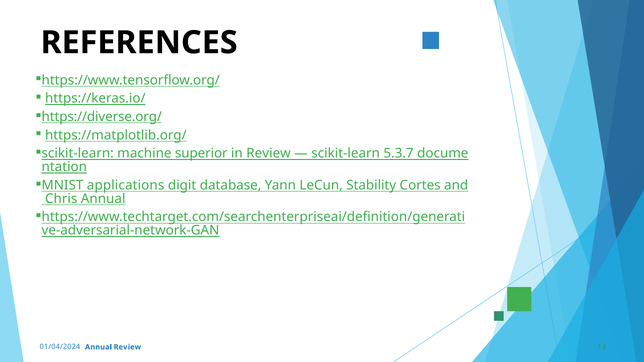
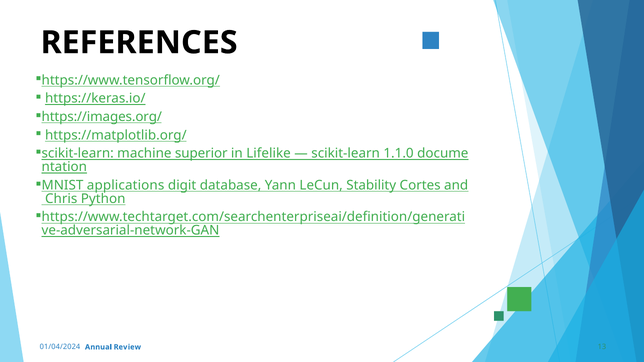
https://diverse.org/: https://diverse.org/ -> https://images.org/
in Review: Review -> Lifelike
5.3.7: 5.3.7 -> 1.1.0
Chris Annual: Annual -> Python
